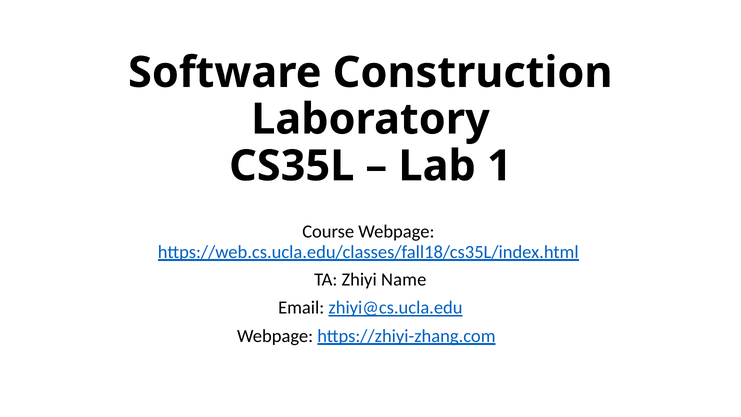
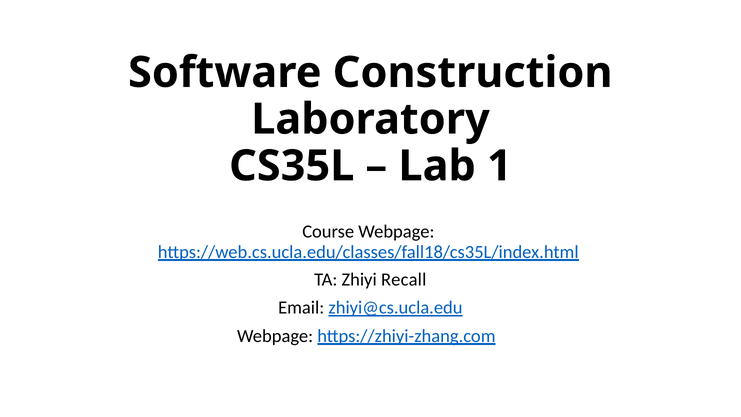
Name: Name -> Recall
